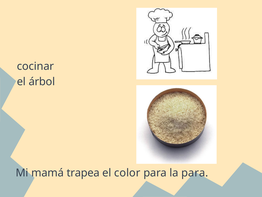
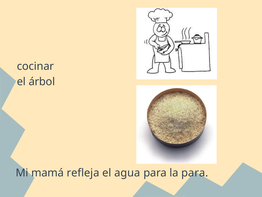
trapea: trapea -> refleja
color: color -> agua
